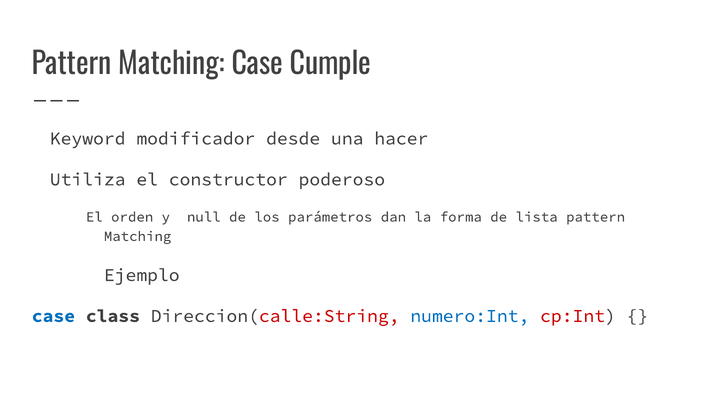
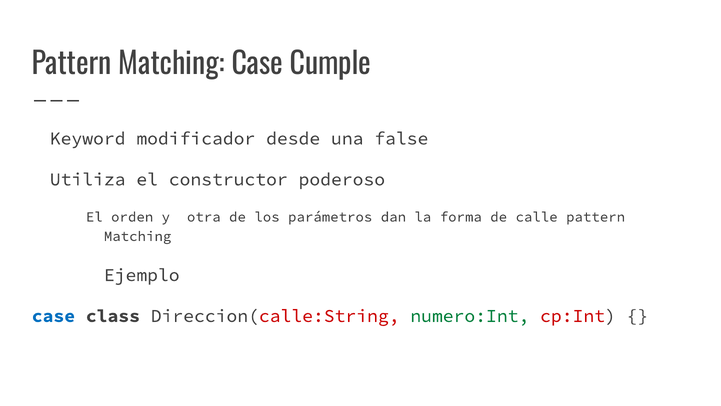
hacer: hacer -> false
null: null -> otra
lista: lista -> calle
numero:Int colour: blue -> green
